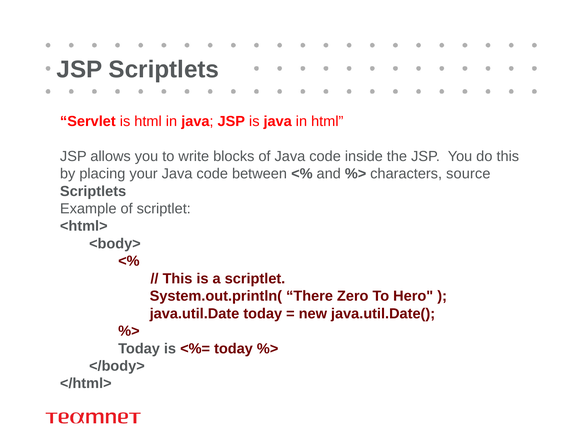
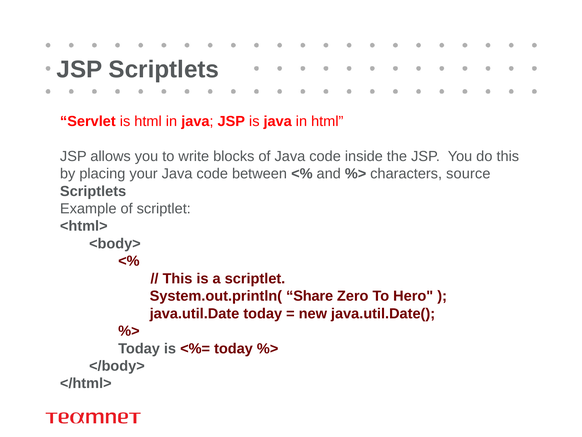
There: There -> Share
